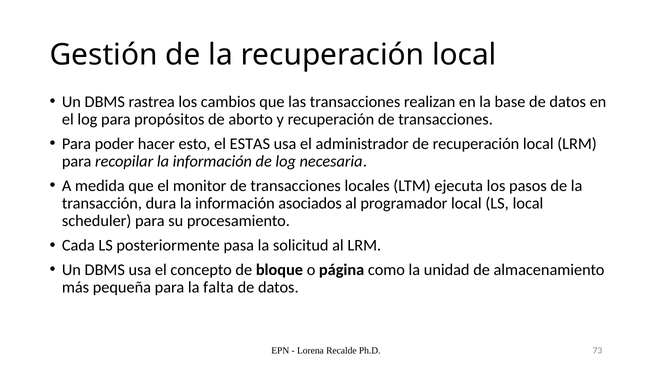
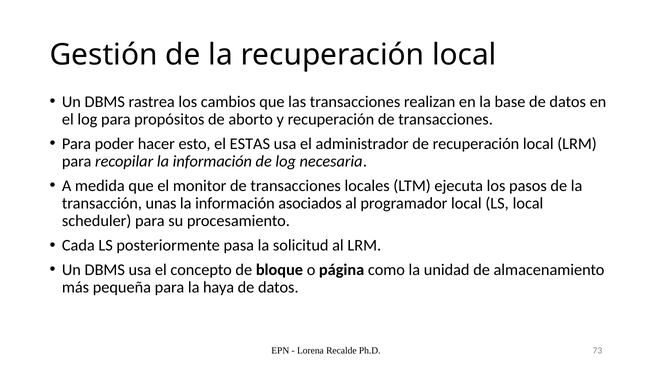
dura: dura -> unas
falta: falta -> haya
